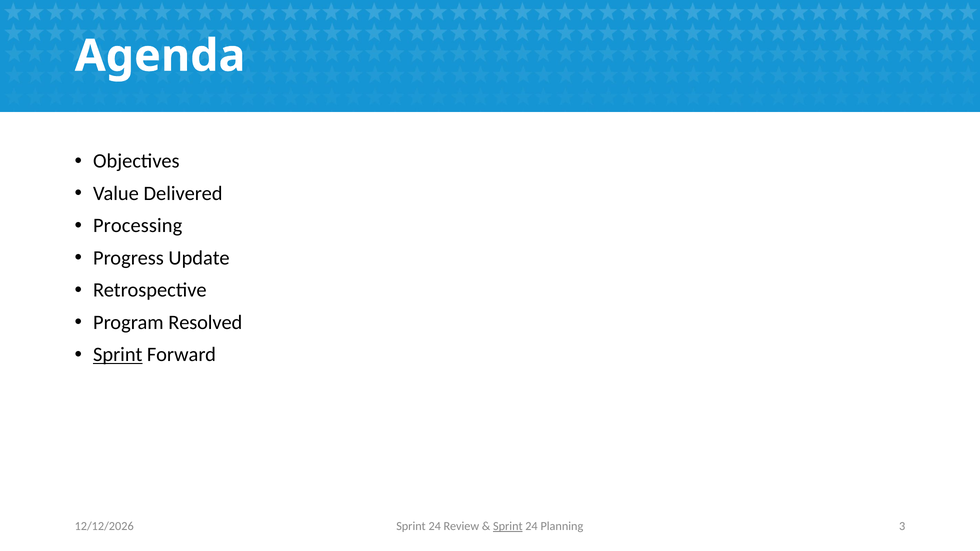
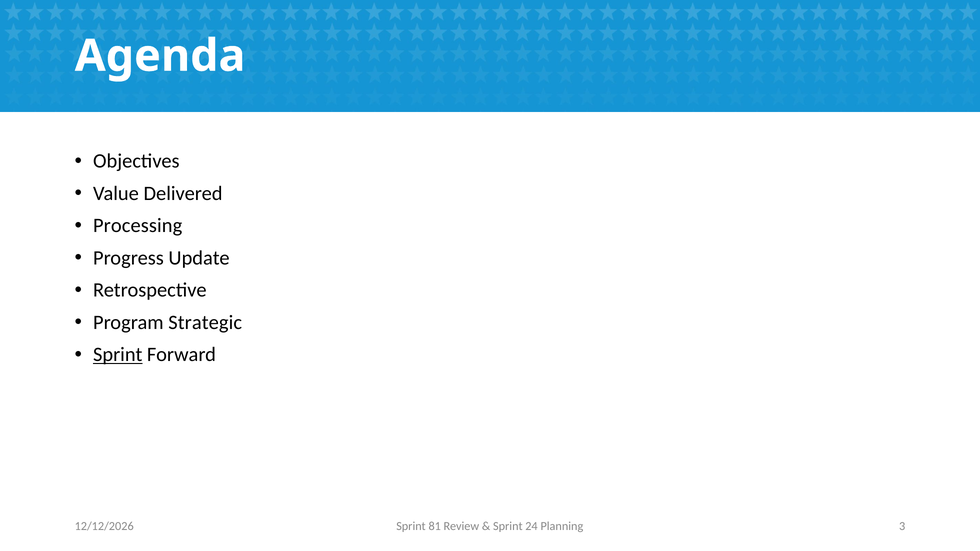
Resolved: Resolved -> Strategic
24 at (435, 526): 24 -> 81
Sprint at (508, 526) underline: present -> none
